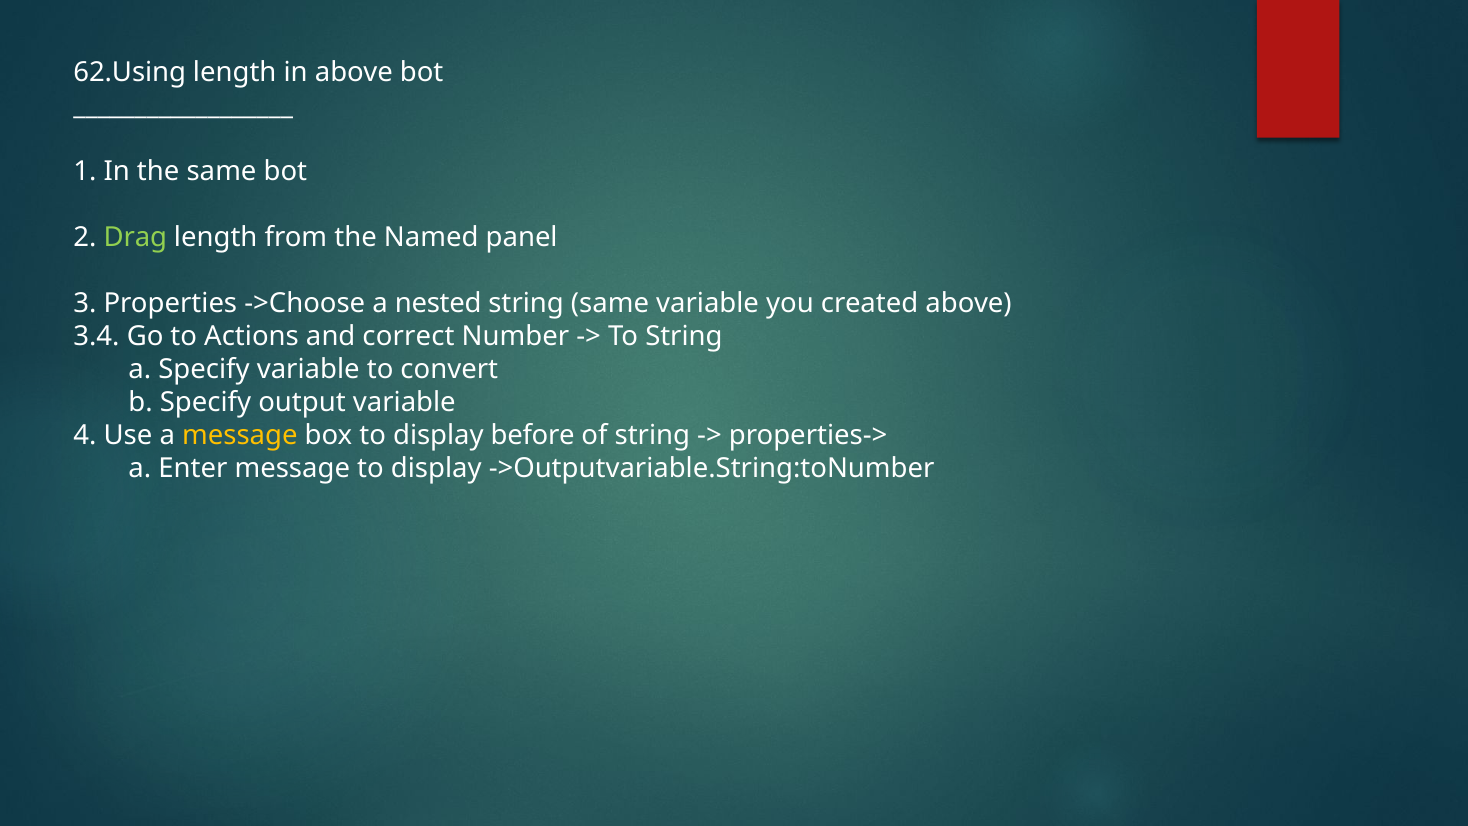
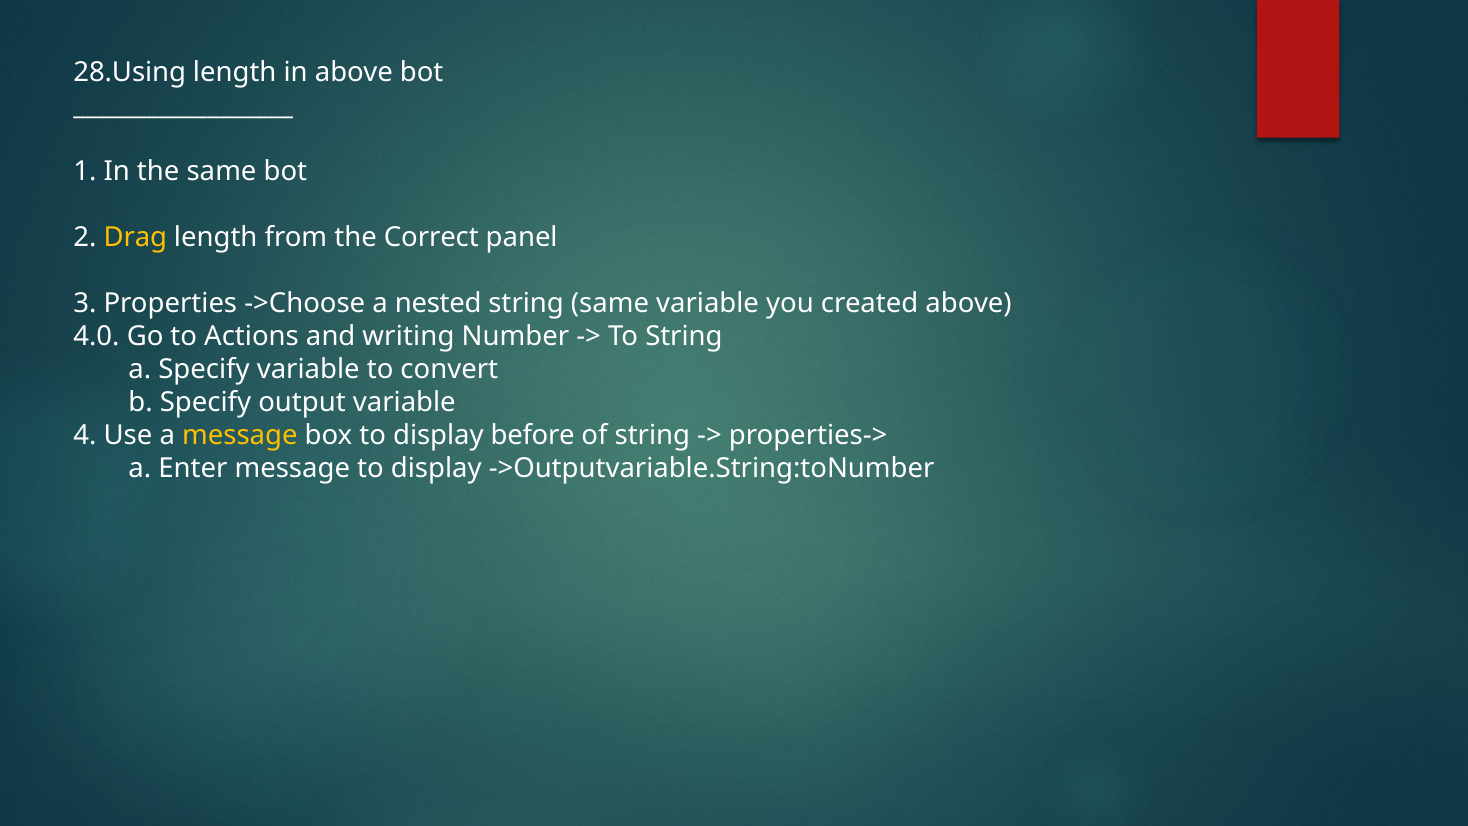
62.Using: 62.Using -> 28.Using
Drag colour: light green -> yellow
Named: Named -> Correct
3.4: 3.4 -> 4.0
correct: correct -> writing
